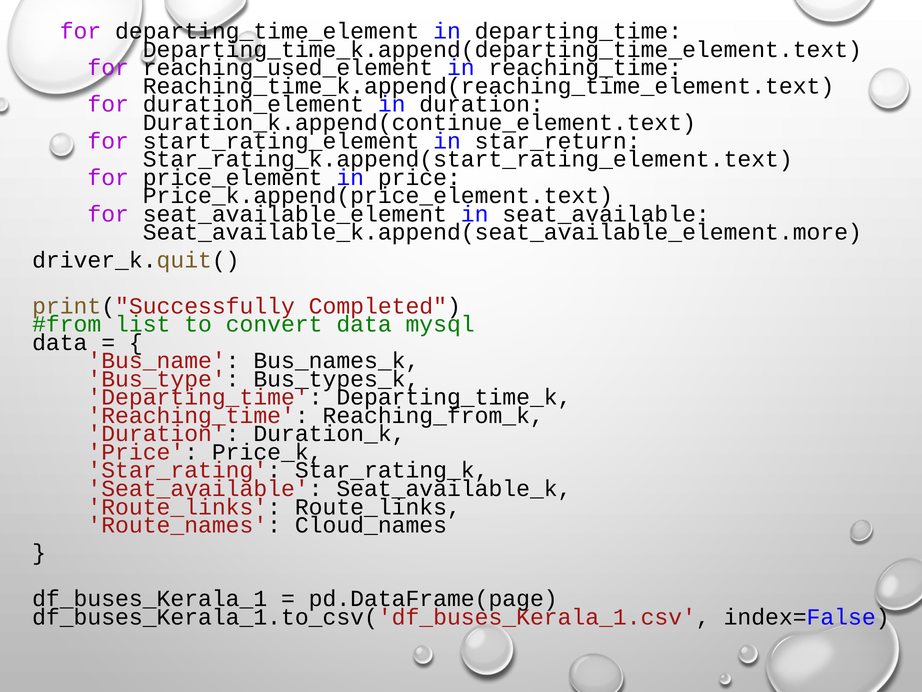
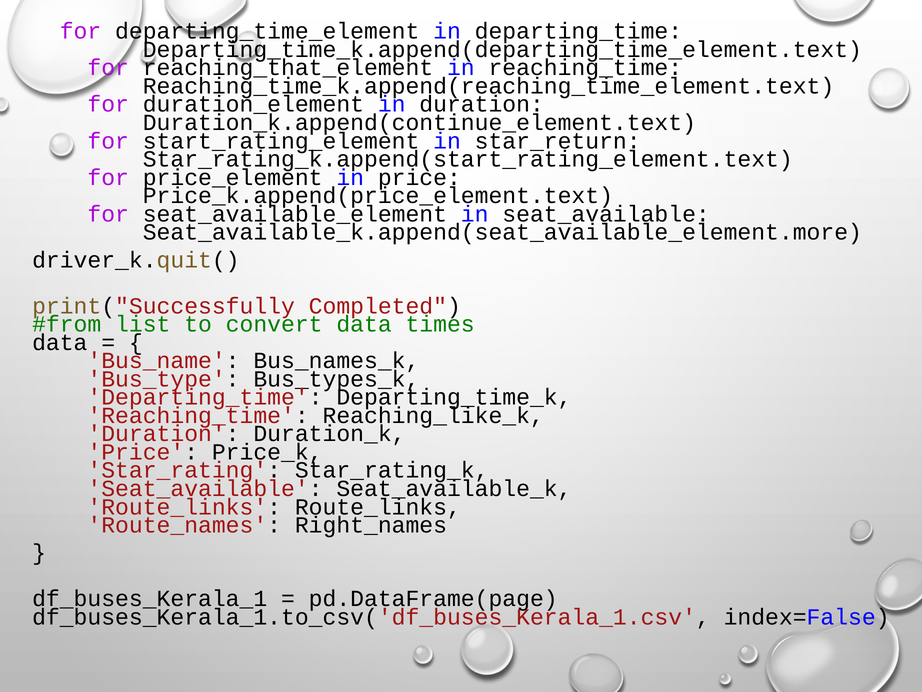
reaching_used_element: reaching_used_element -> reaching_that_element
mysql: mysql -> times
Reaching_from_k: Reaching_from_k -> Reaching_like_k
Cloud_names: Cloud_names -> Right_names
